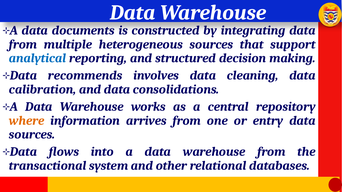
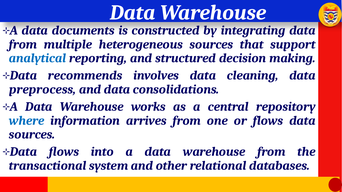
calibration: calibration -> preprocess
where colour: orange -> blue
or entry: entry -> flows
